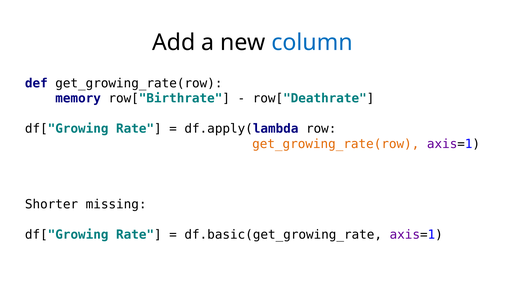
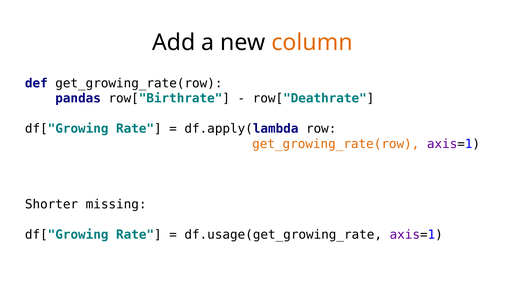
column at (312, 42) colour: blue -> orange
memory: memory -> pandas
df.basic(get_growing_rate: df.basic(get_growing_rate -> df.usage(get_growing_rate
